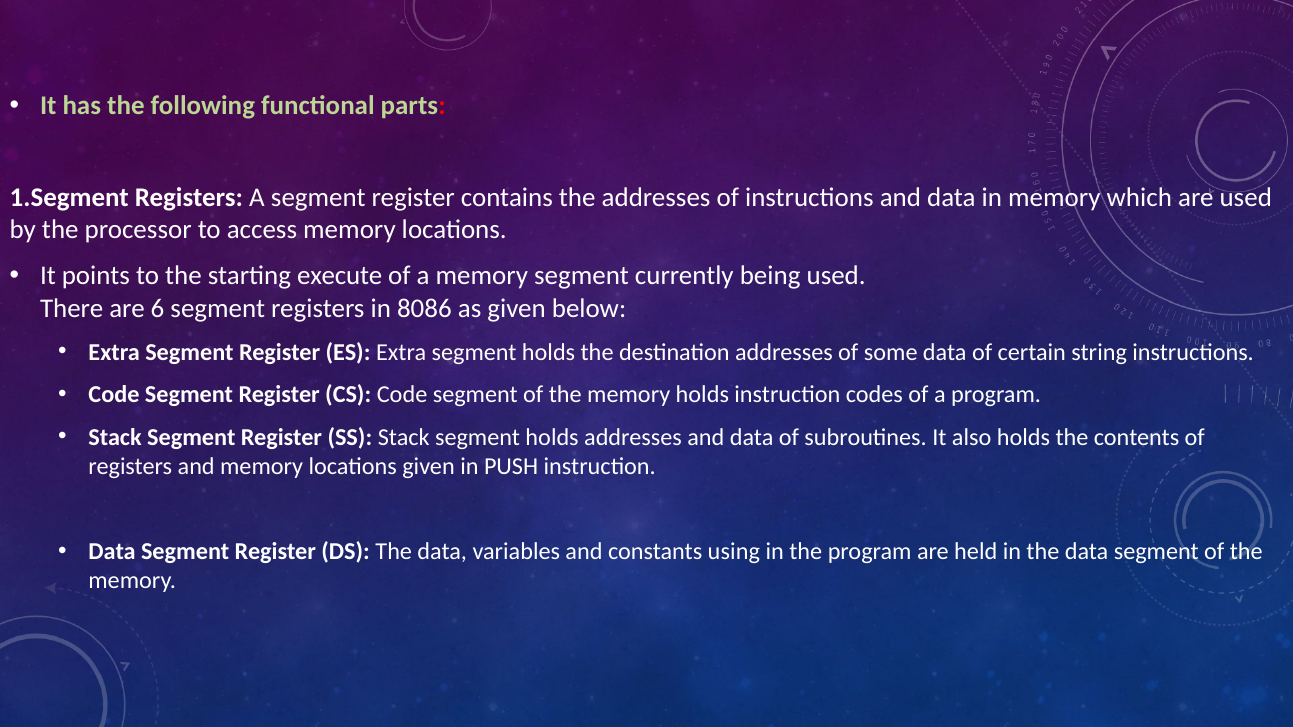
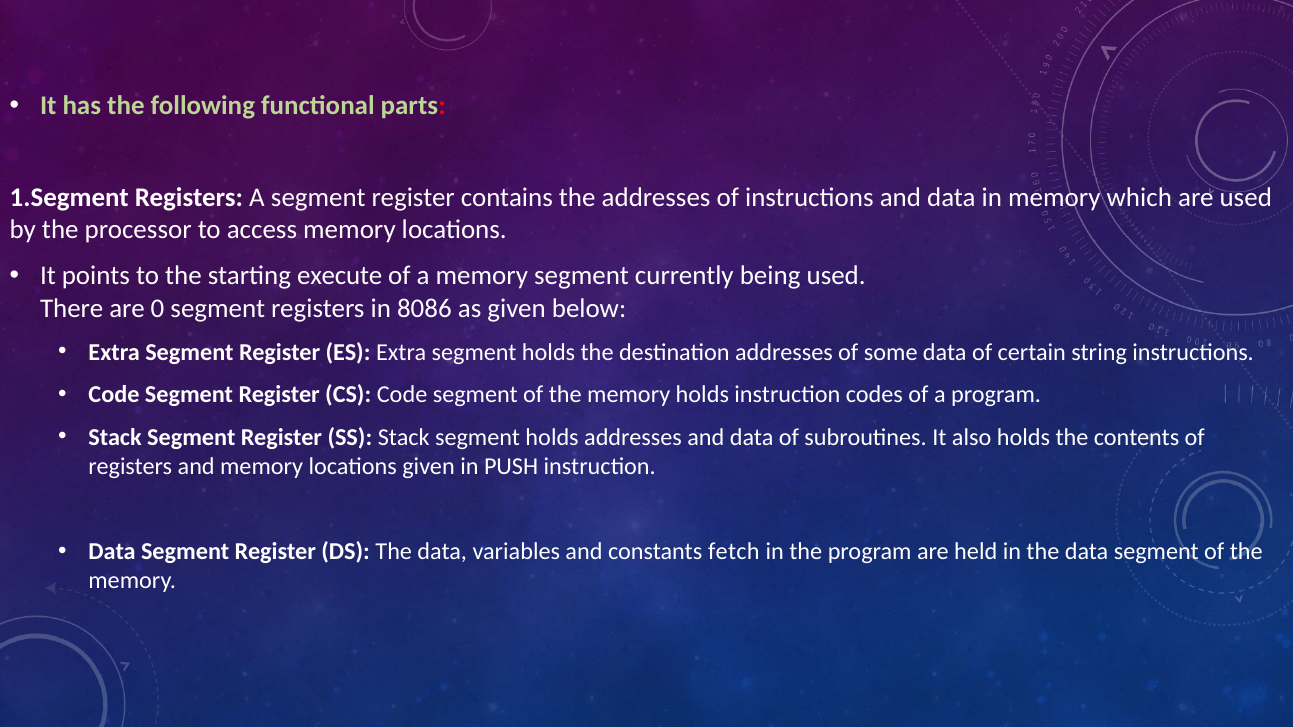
6: 6 -> 0
using: using -> fetch
